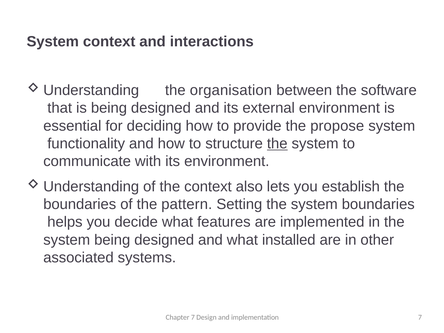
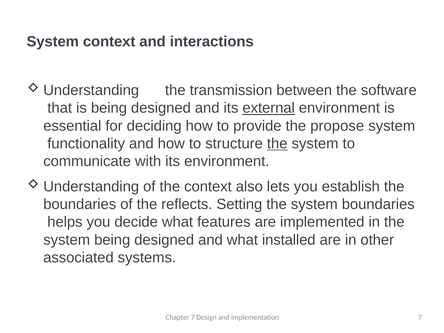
organisation: organisation -> transmission
external underline: none -> present
pattern: pattern -> reflects
